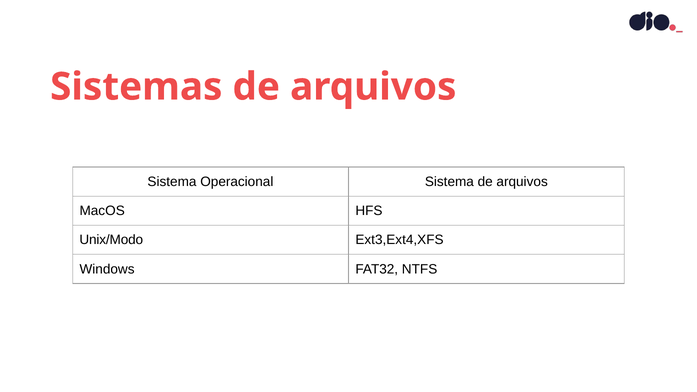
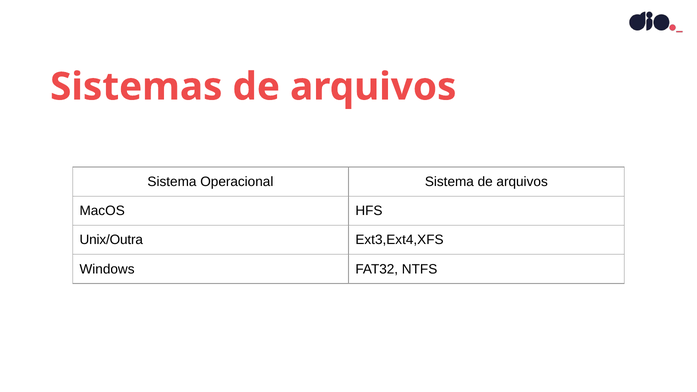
Unix/Modo: Unix/Modo -> Unix/Outra
